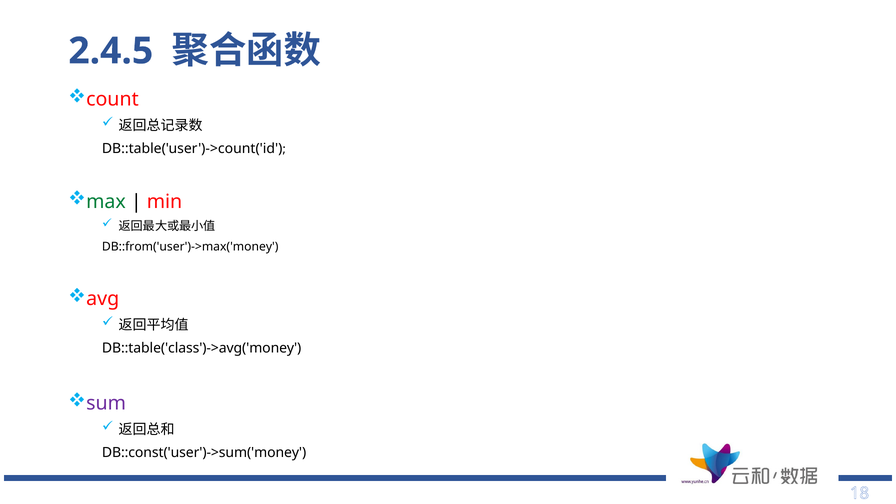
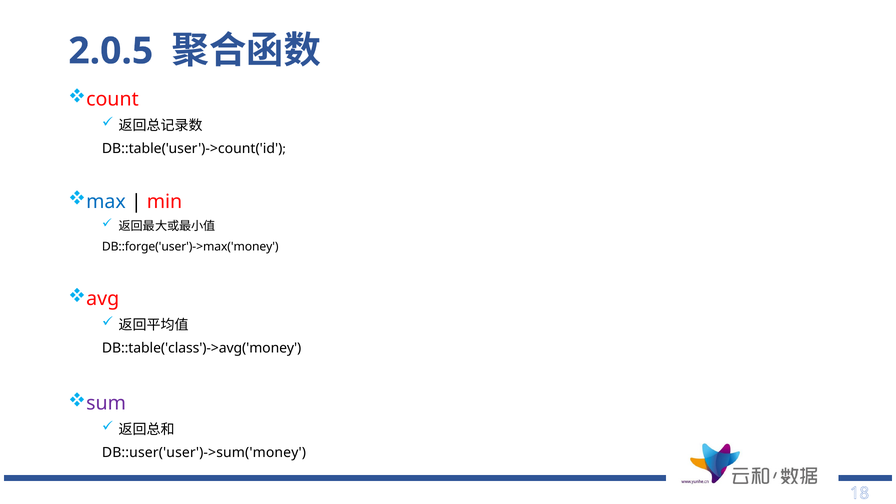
2.4.5: 2.4.5 -> 2.0.5
max colour: green -> blue
DB::from('user')->max('money: DB::from('user')->max('money -> DB::forge('user')->max('money
DB::const('user')->sum('money: DB::const('user')->sum('money -> DB::user('user')->sum('money
